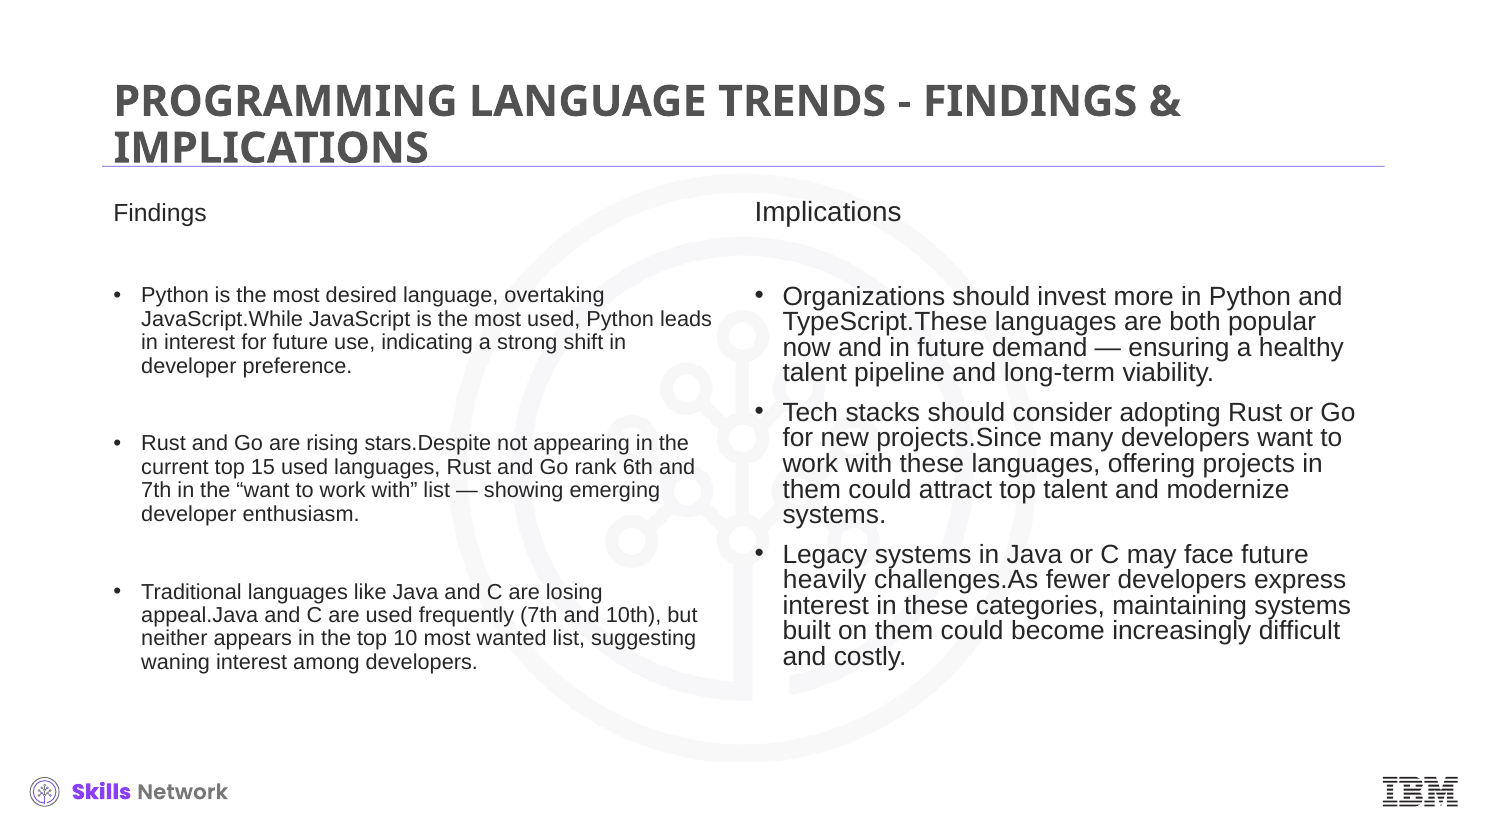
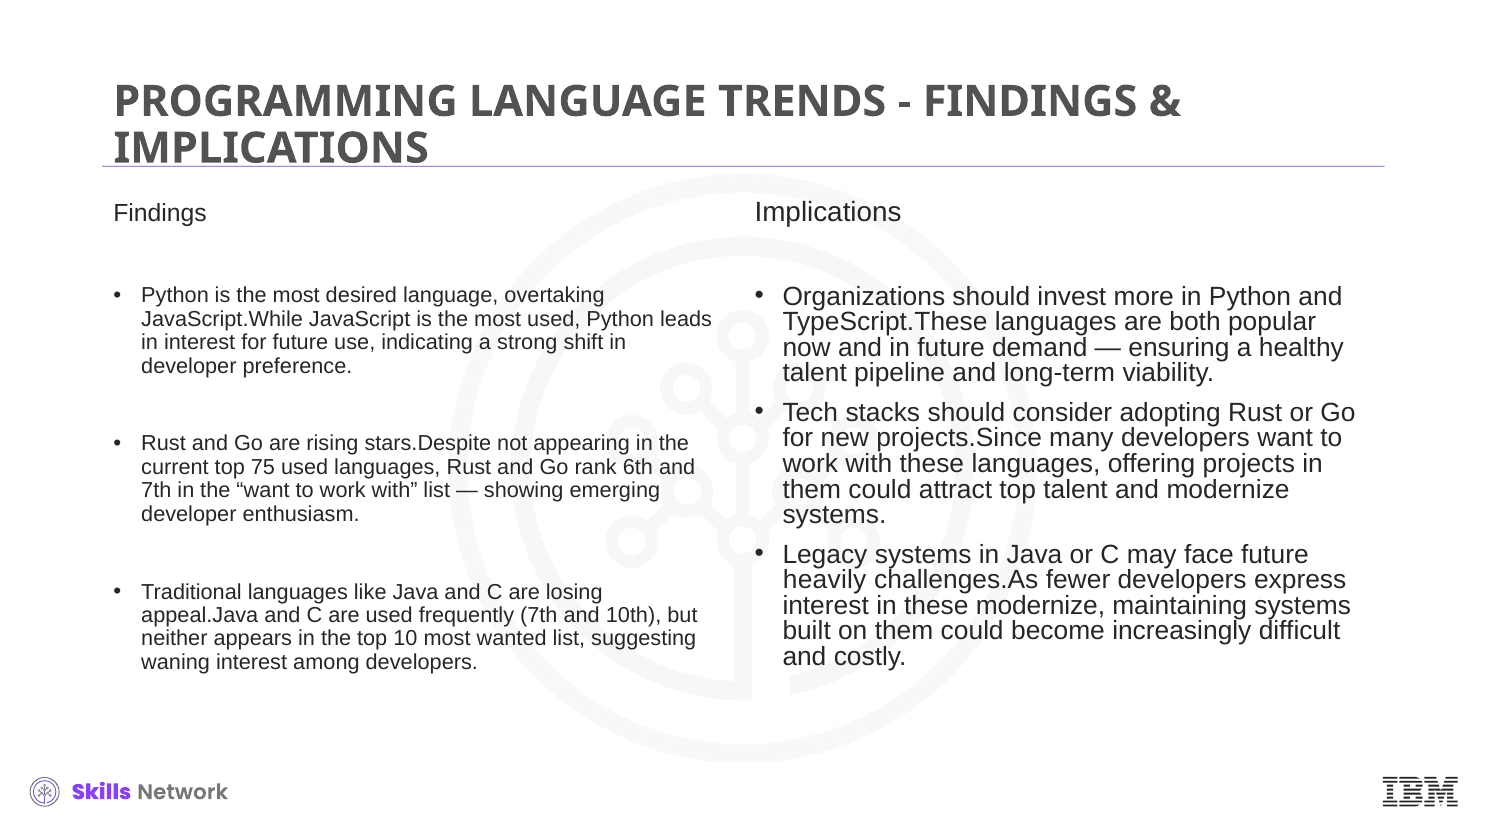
15: 15 -> 75
these categories: categories -> modernize
